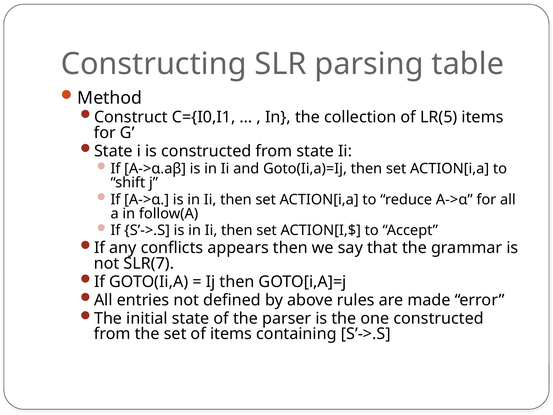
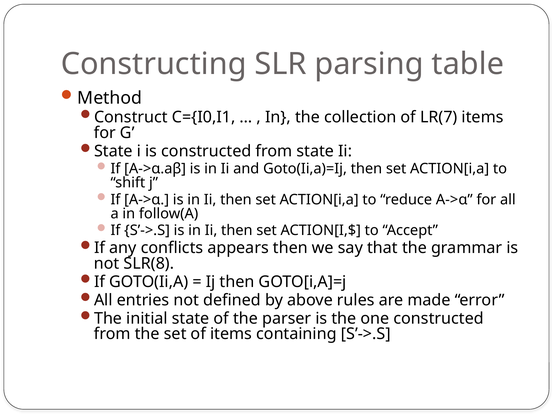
LR(5: LR(5 -> LR(7
SLR(7: SLR(7 -> SLR(8
